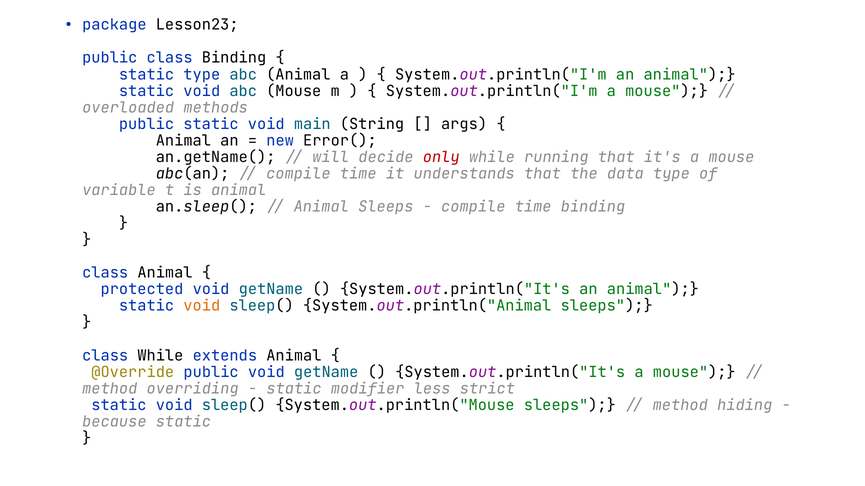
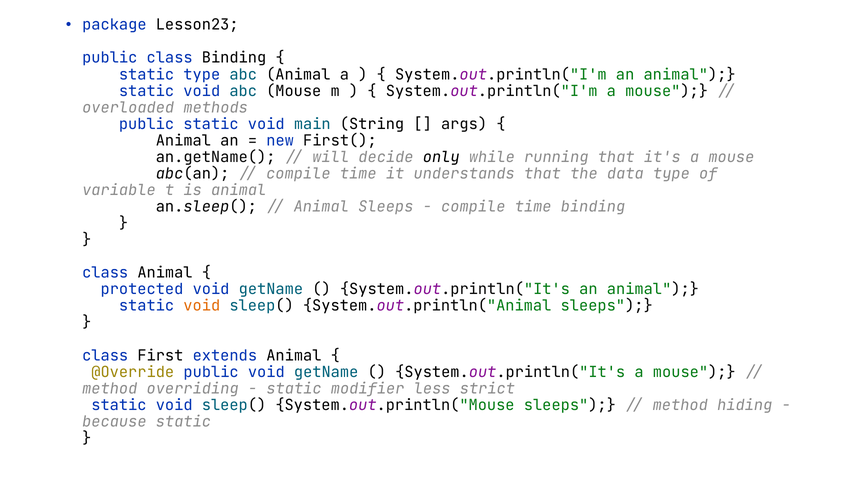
Error(: Error( -> First(
only colour: red -> black
class While: While -> First
